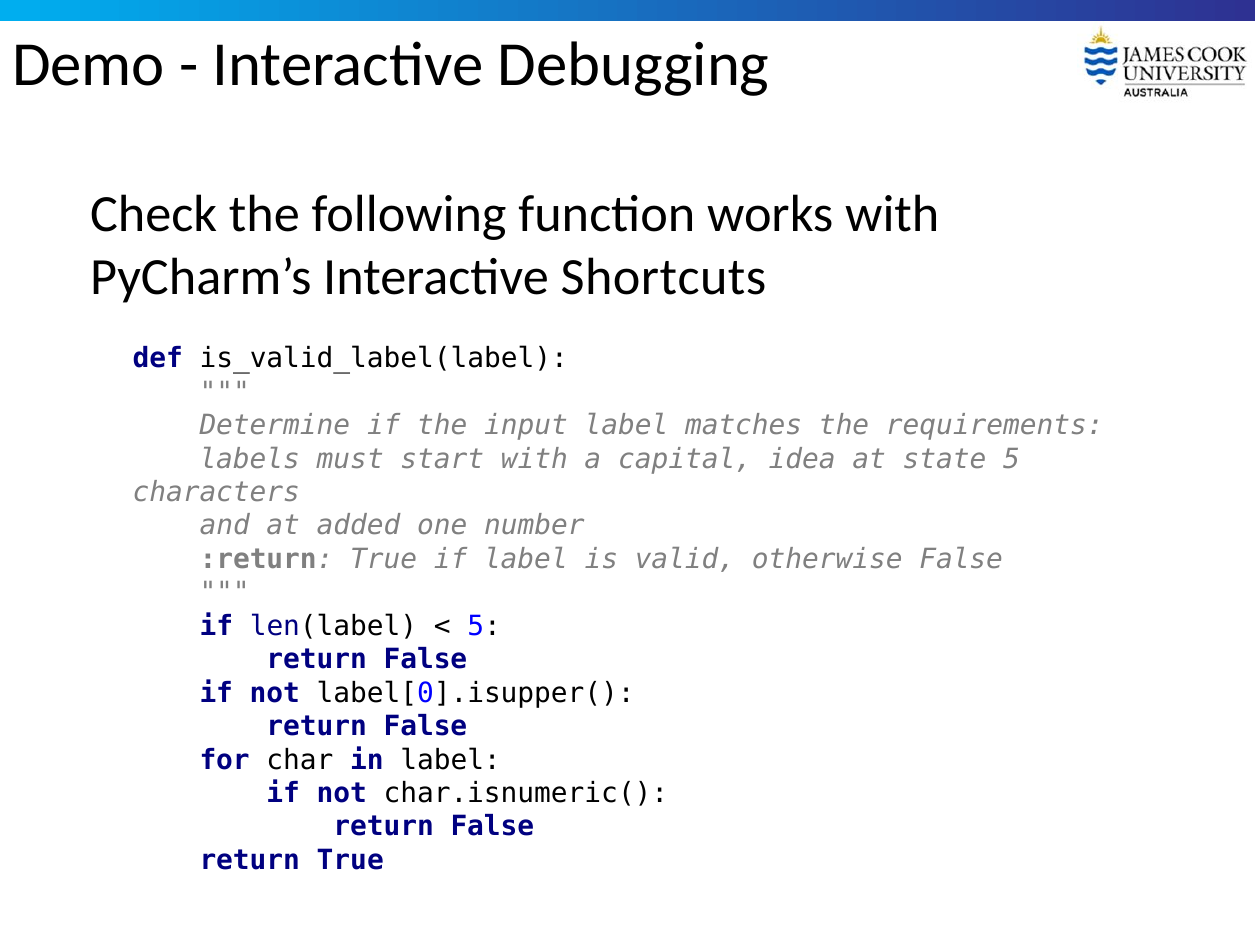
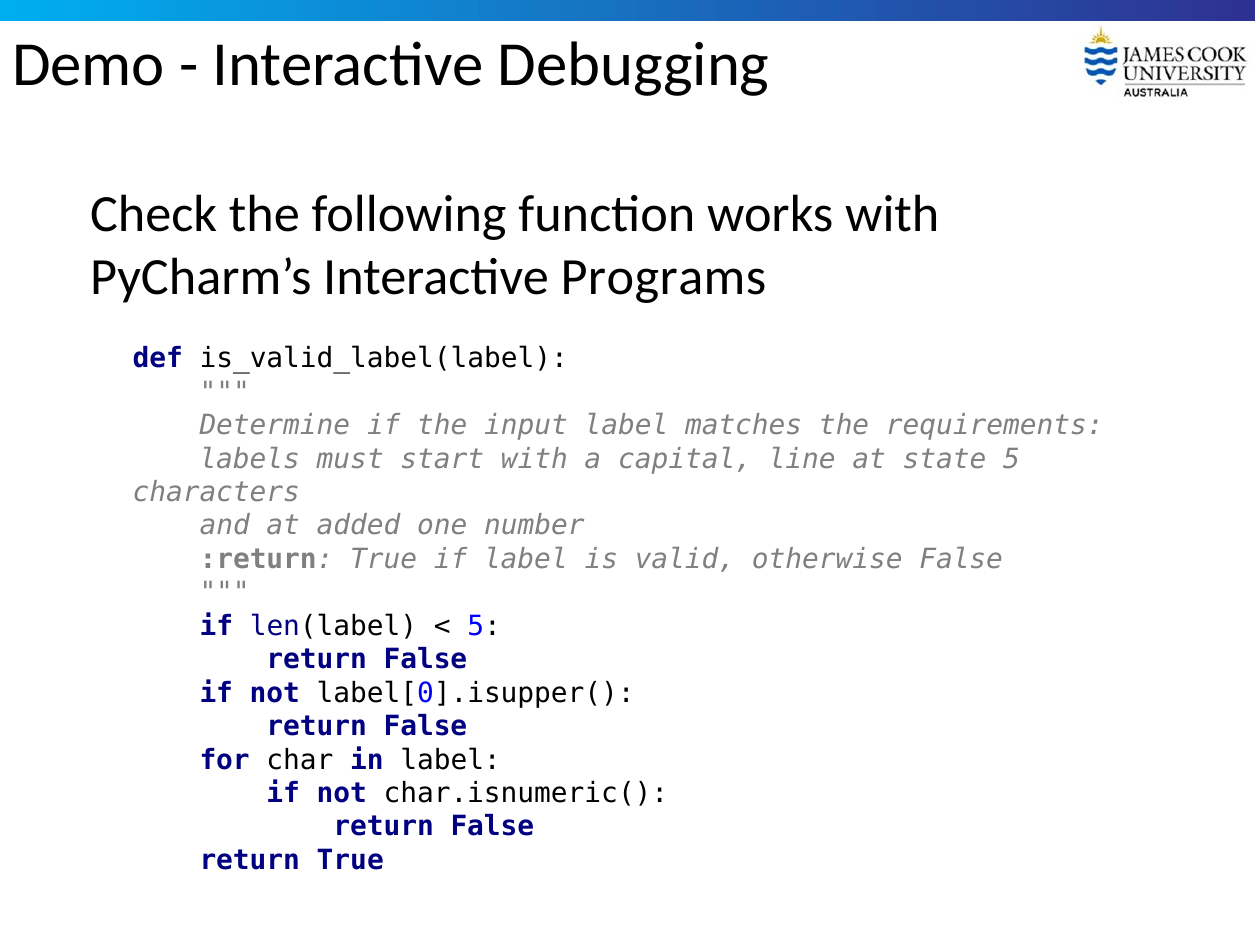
Shortcuts: Shortcuts -> Programs
idea: idea -> line
